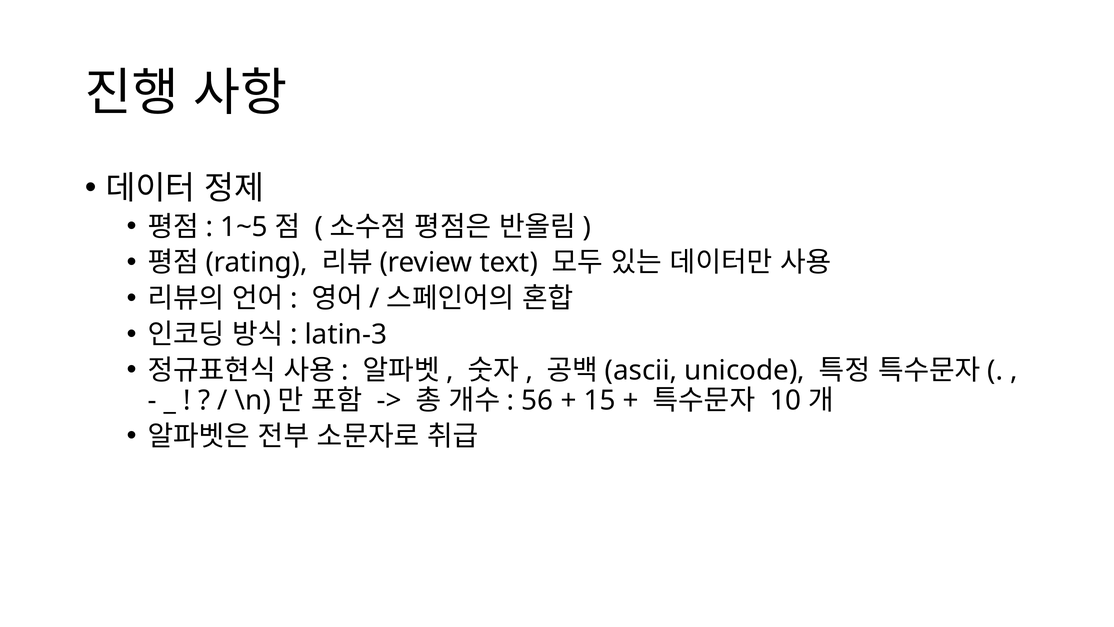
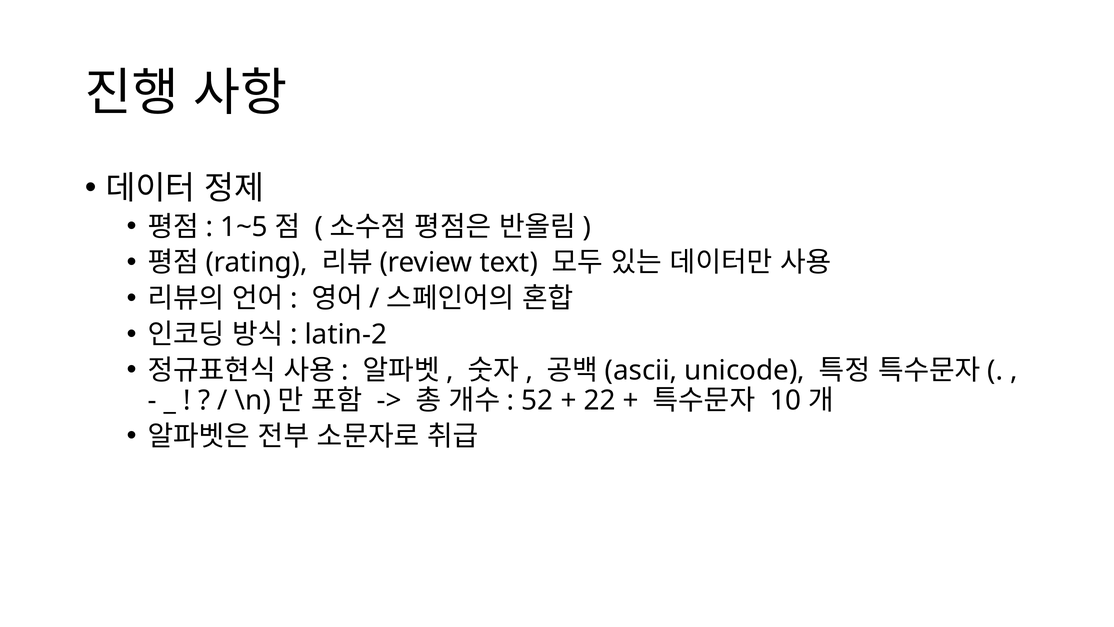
latin-3: latin-3 -> latin-2
56: 56 -> 52
15: 15 -> 22
